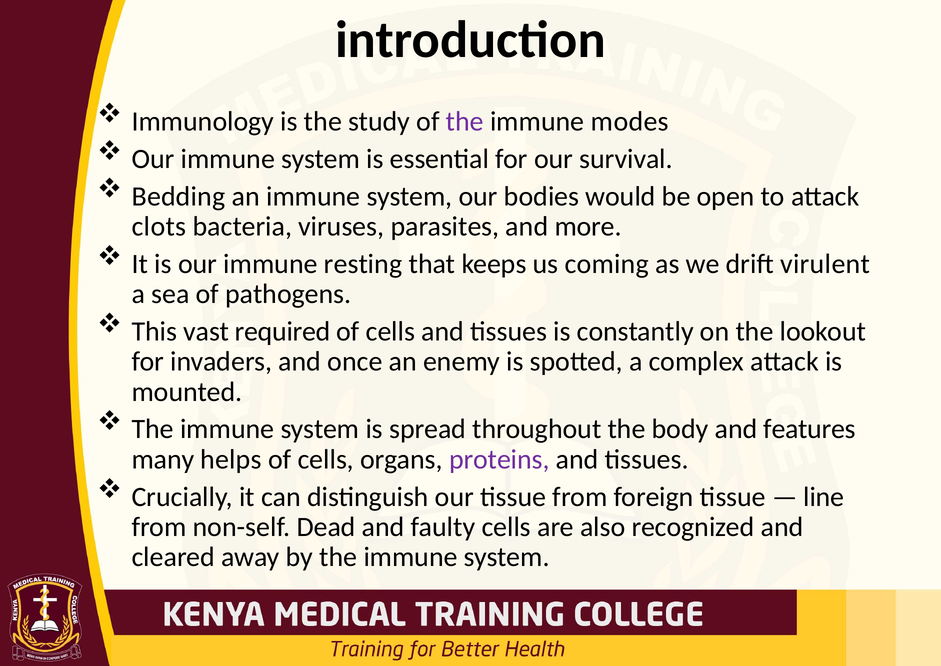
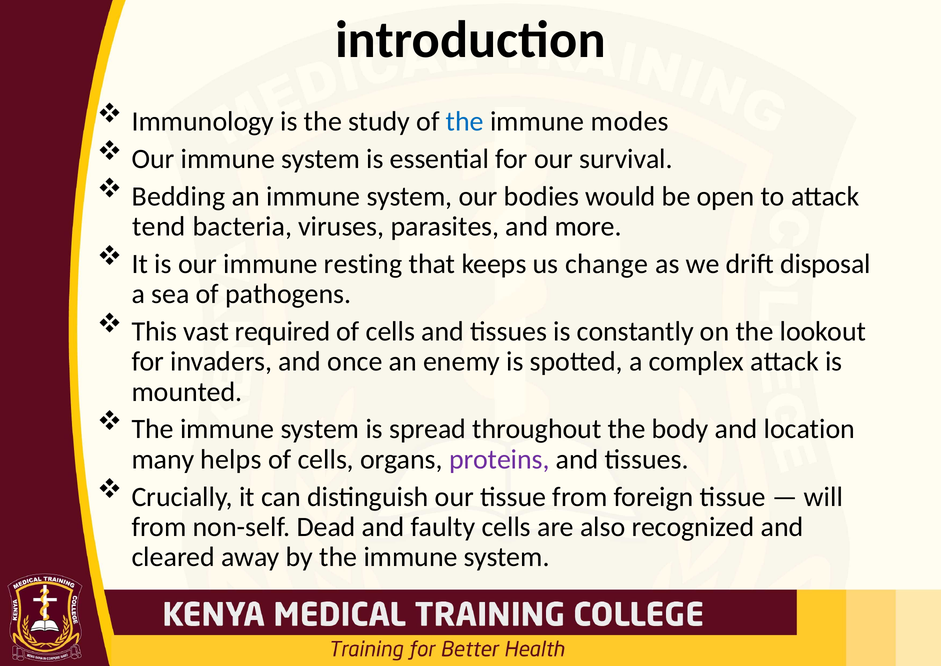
the at (465, 121) colour: purple -> blue
clots: clots -> tend
coming: coming -> change
virulent: virulent -> disposal
features: features -> location
line: line -> will
